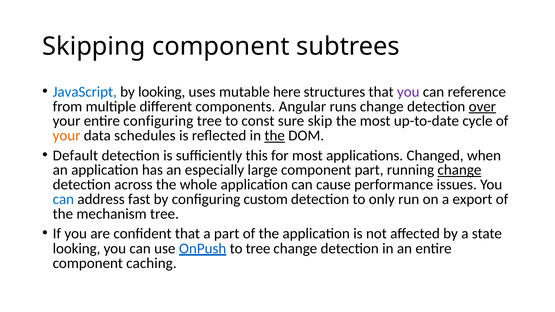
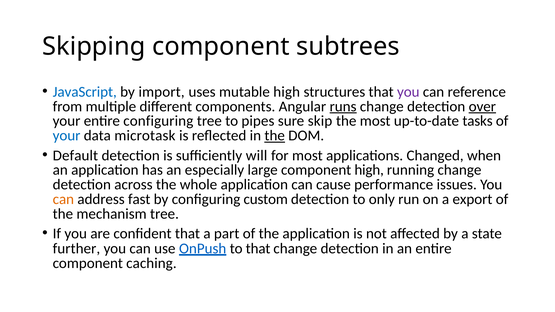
by looking: looking -> import
mutable here: here -> high
runs underline: none -> present
const: const -> pipes
cycle: cycle -> tasks
your at (67, 136) colour: orange -> blue
schedules: schedules -> microtask
this: this -> will
component part: part -> high
change at (459, 170) underline: present -> none
can at (63, 199) colour: blue -> orange
looking at (77, 249): looking -> further
to tree: tree -> that
